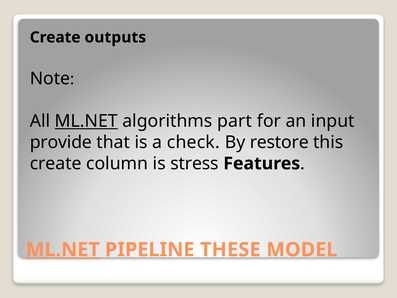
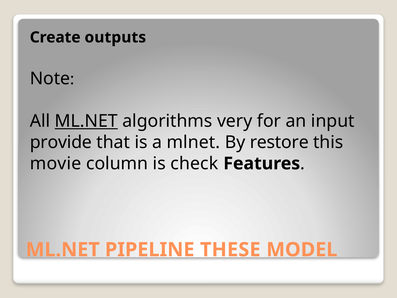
part: part -> very
check: check -> mlnet
create at (56, 163): create -> movie
stress: stress -> check
ML.NET at (63, 250) underline: present -> none
